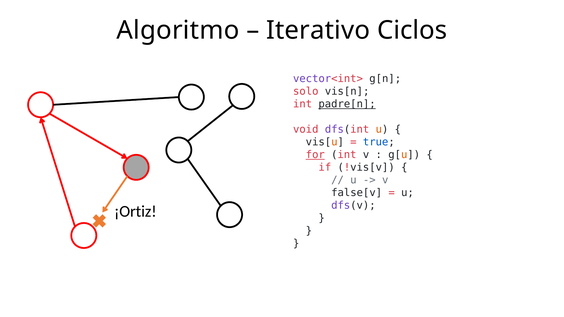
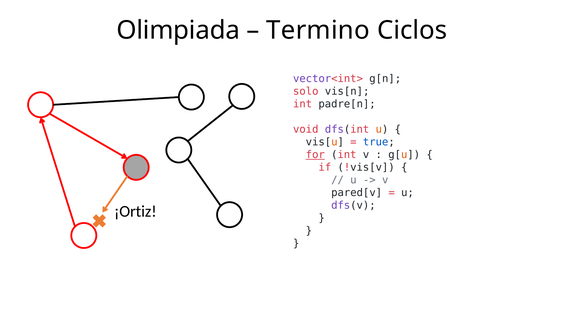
Algoritmo: Algoritmo -> Olimpiada
Iterativo: Iterativo -> Termino
padre[n underline: present -> none
false[v: false[v -> pared[v
